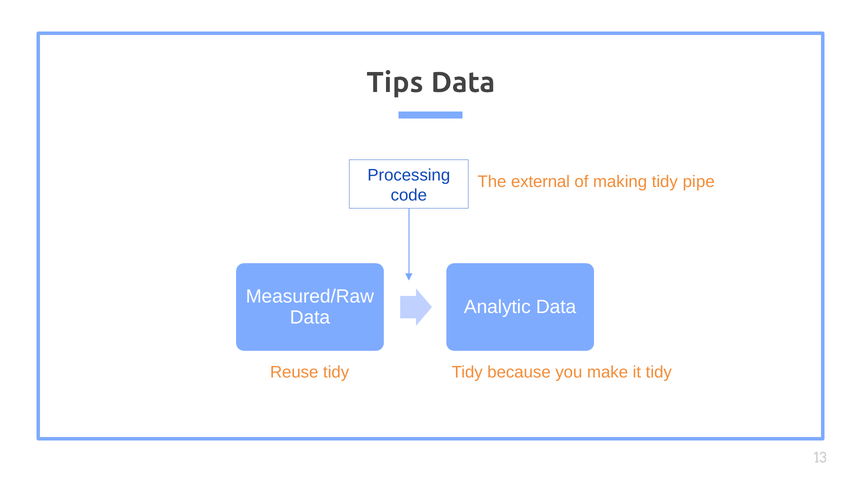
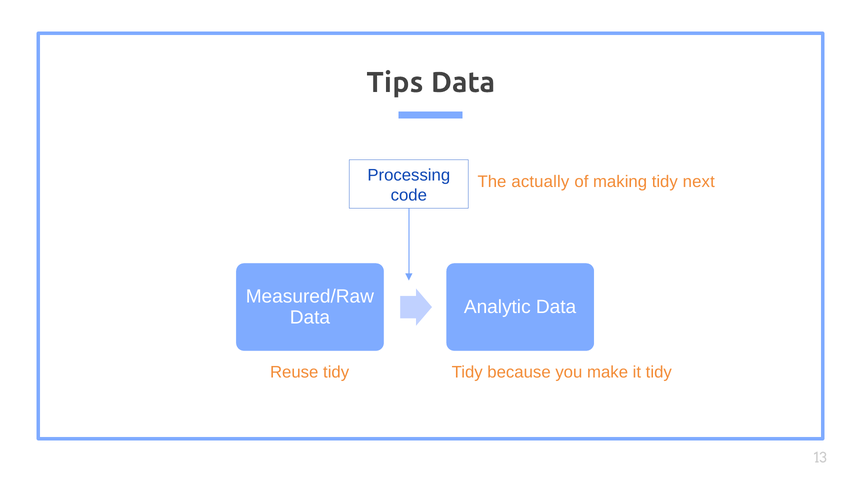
external: external -> actually
pipe: pipe -> next
